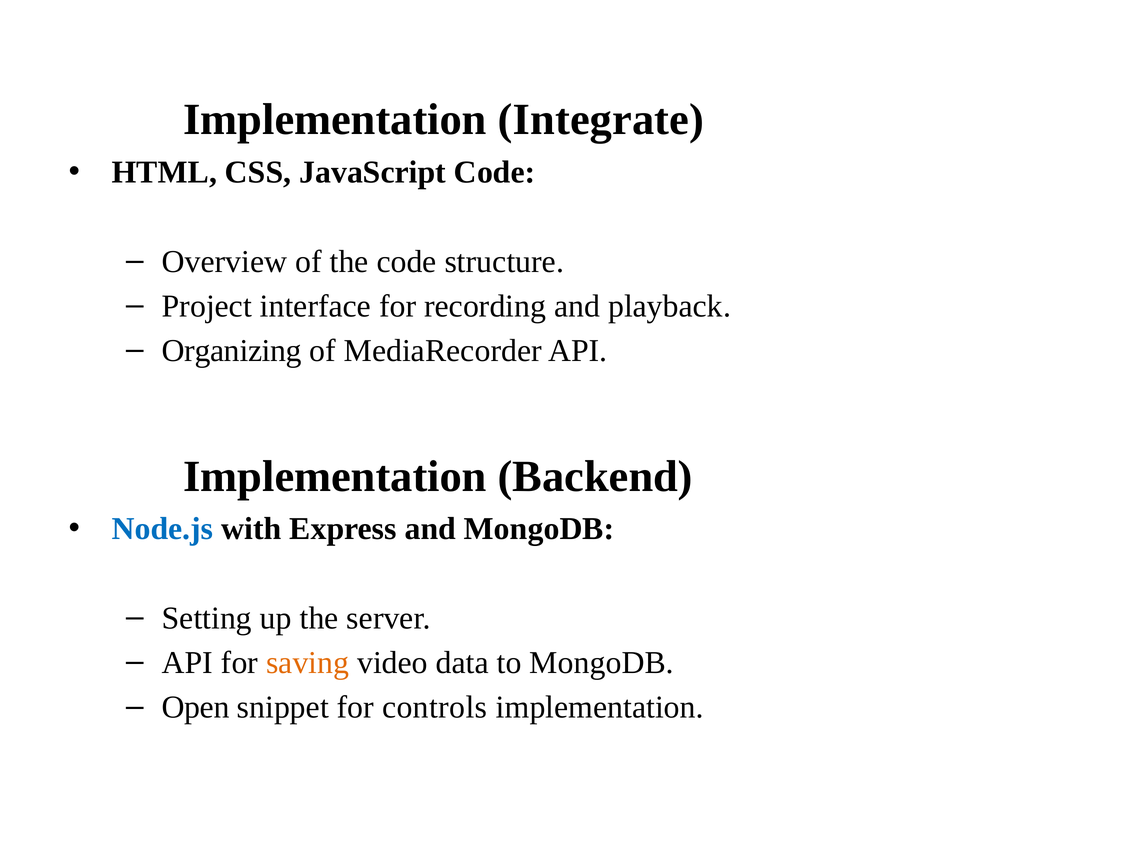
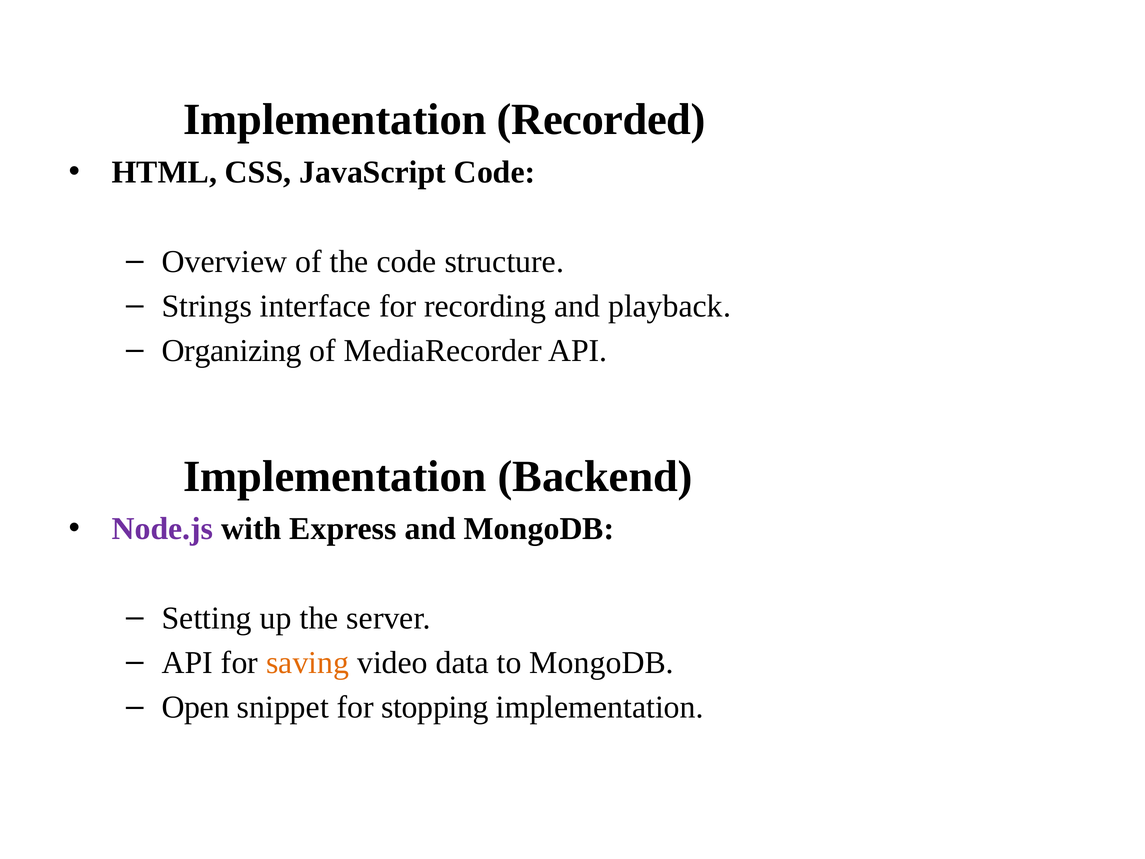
Integrate: Integrate -> Recorded
Project: Project -> Strings
Node.js colour: blue -> purple
controls: controls -> stopping
